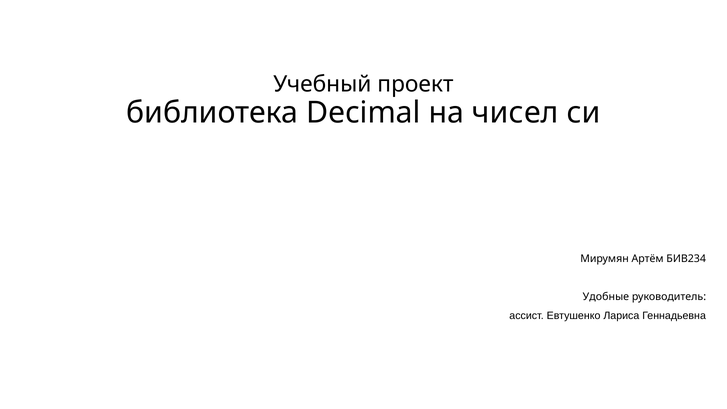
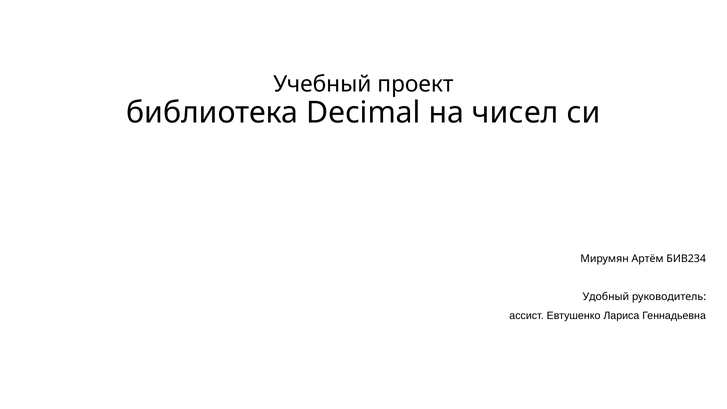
Удобные: Удобные -> Удобный
